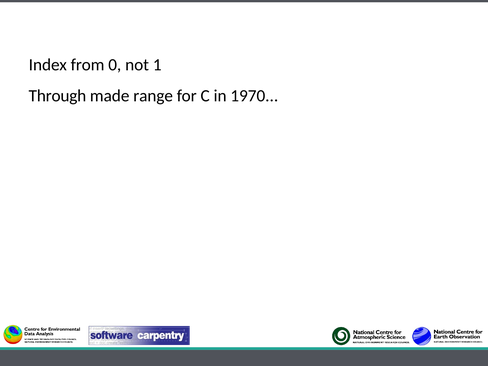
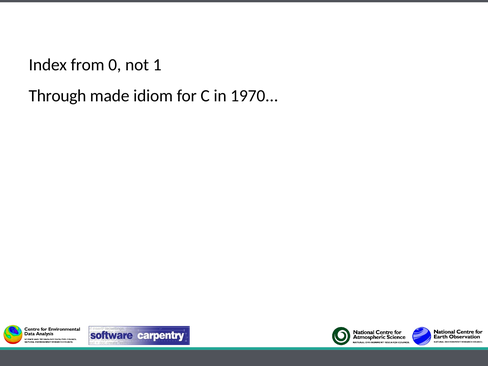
range: range -> idiom
